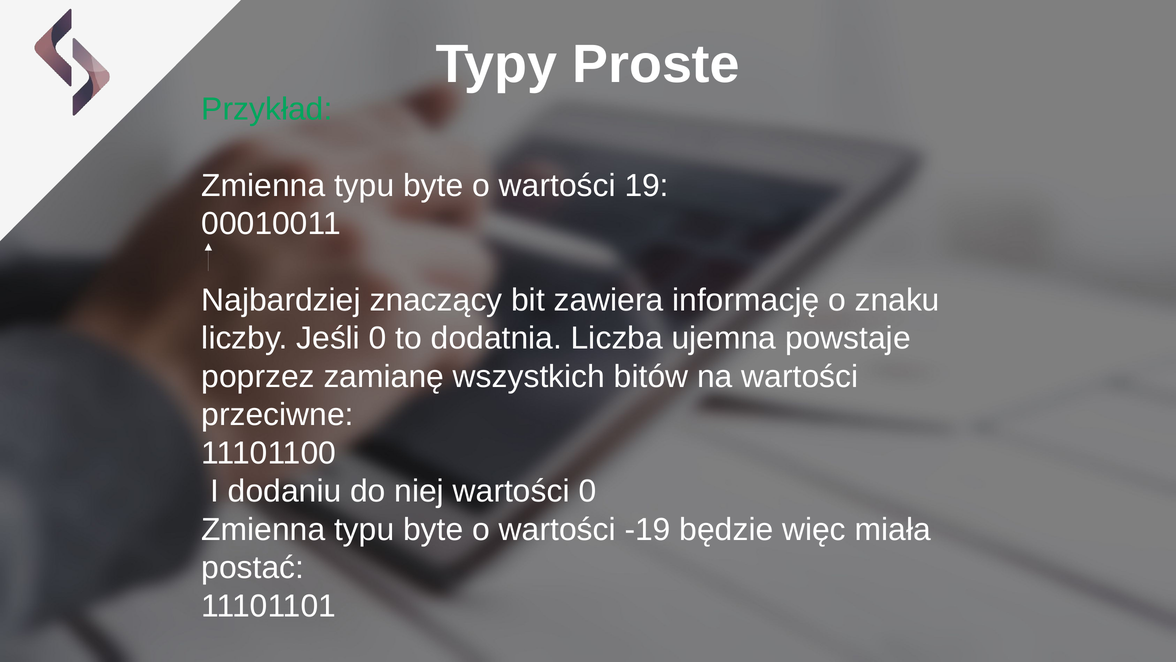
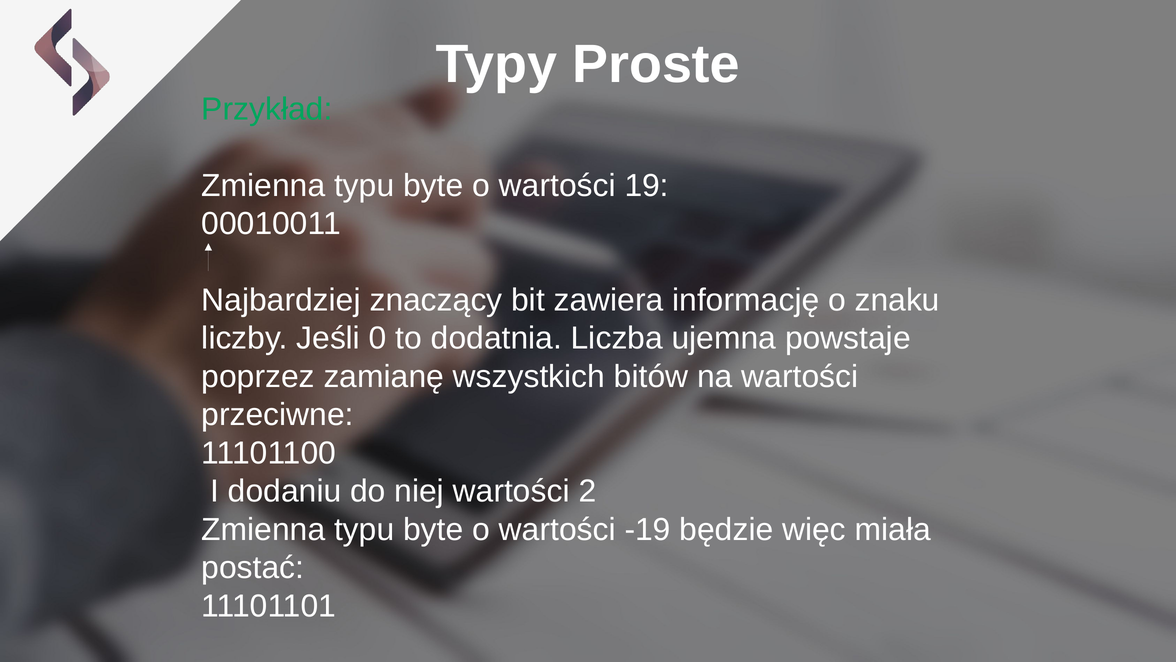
wartości 0: 0 -> 2
